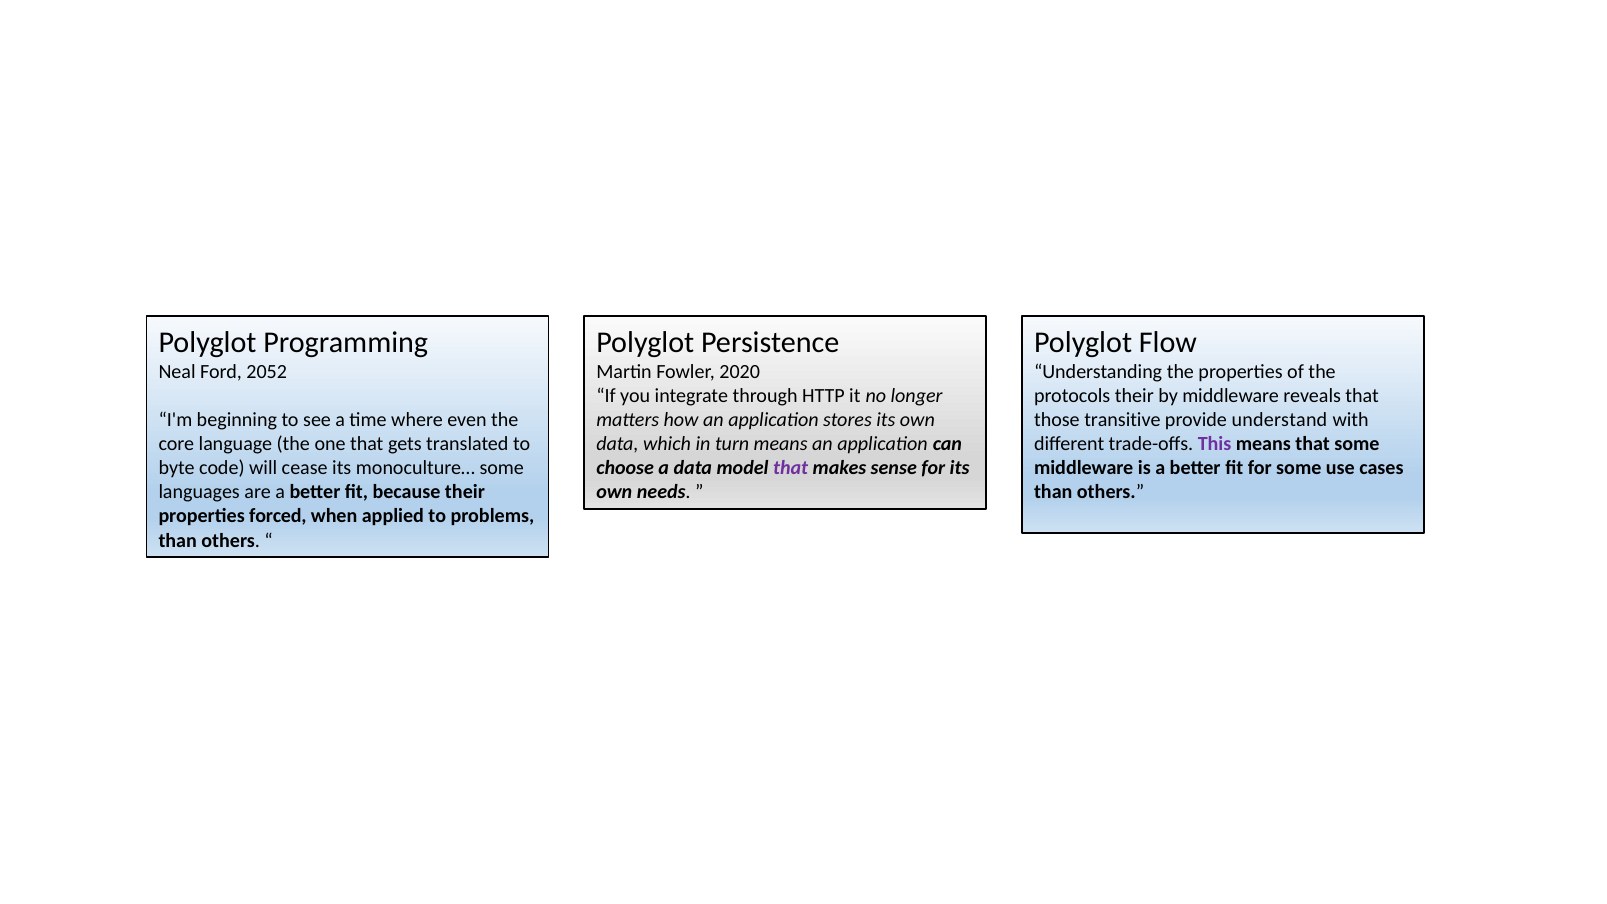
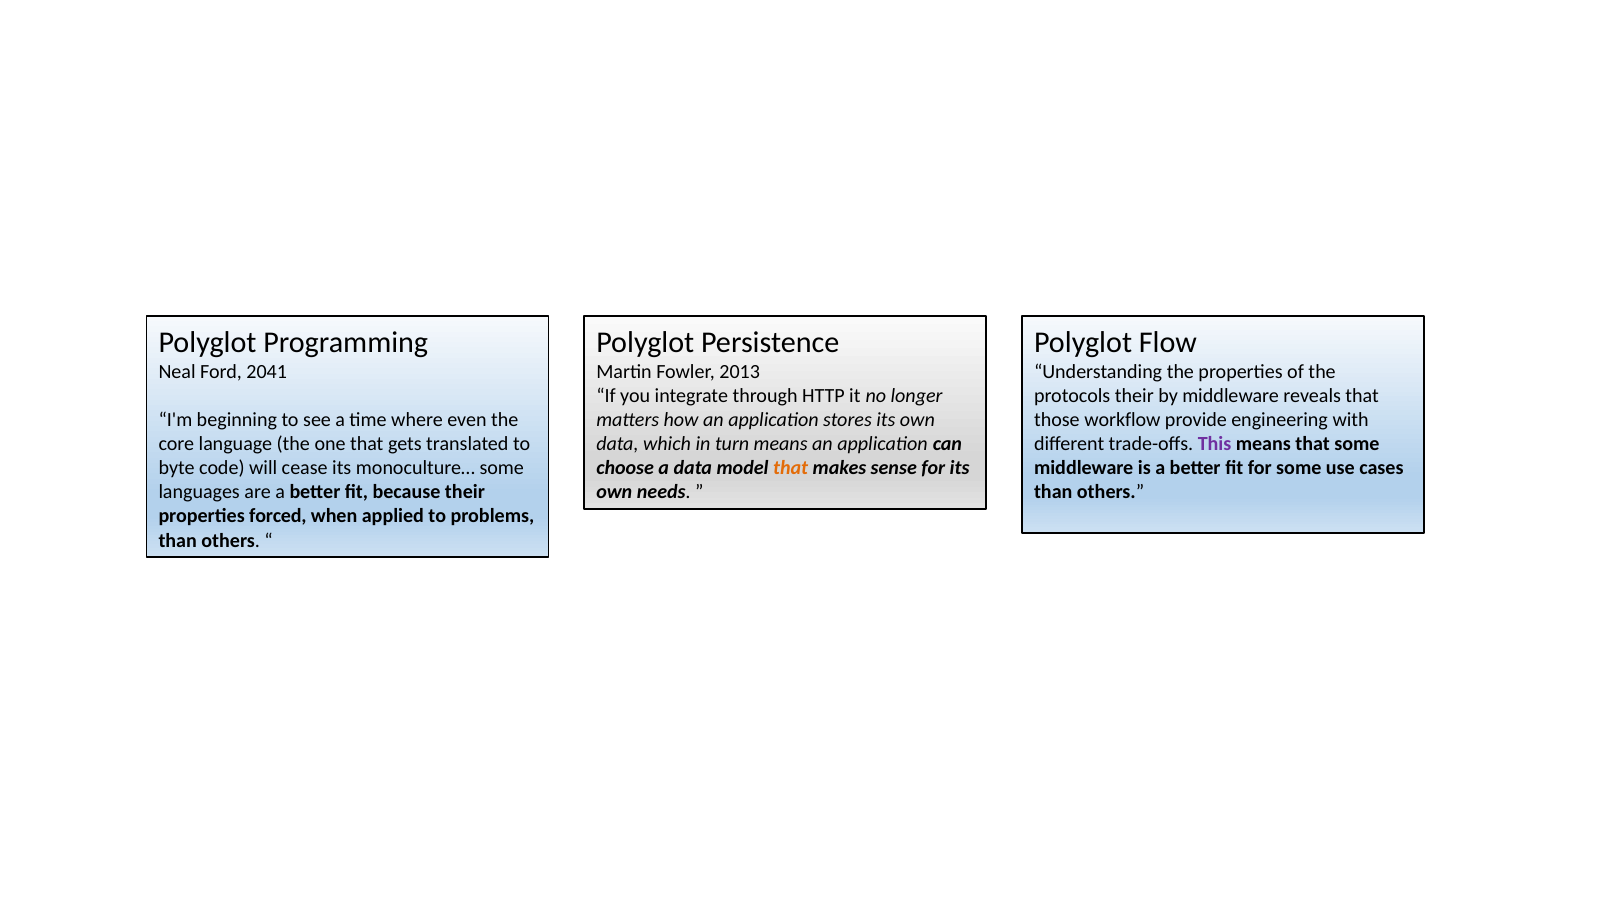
2052: 2052 -> 2041
2020: 2020 -> 2013
transitive: transitive -> workflow
understand: understand -> engineering
that at (791, 468) colour: purple -> orange
